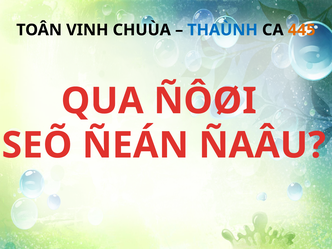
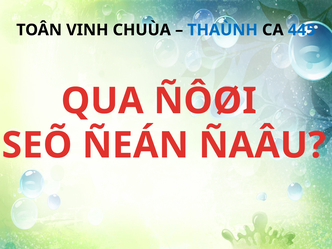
445 colour: orange -> blue
